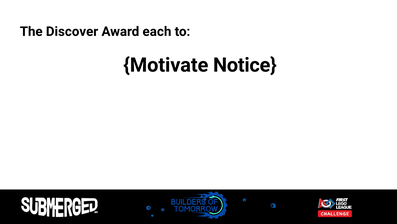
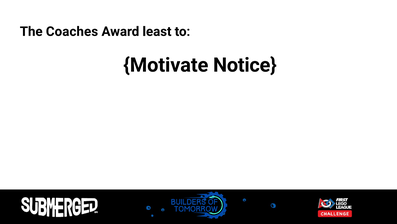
Discover: Discover -> Coaches
each: each -> least
